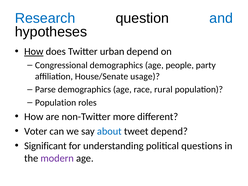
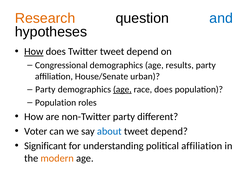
Research colour: blue -> orange
Twitter urban: urban -> tweet
people: people -> results
usage: usage -> urban
Parse at (45, 89): Parse -> Party
age at (122, 89) underline: none -> present
race rural: rural -> does
non-Twitter more: more -> party
political questions: questions -> affiliation
modern colour: purple -> orange
